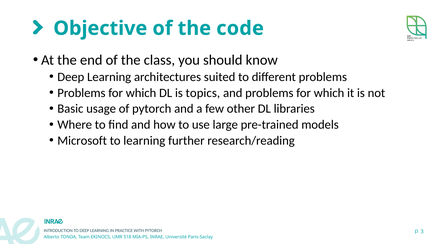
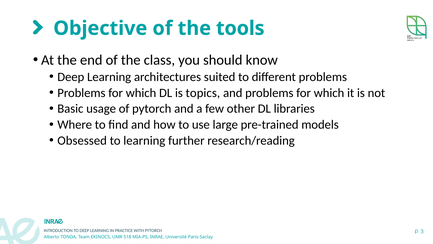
code: code -> tools
Microsoft: Microsoft -> Obsessed
